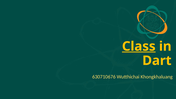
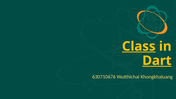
Dart underline: none -> present
